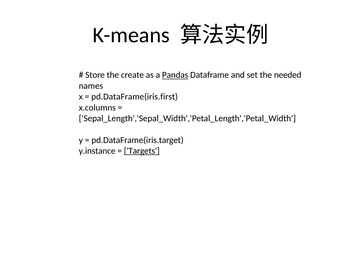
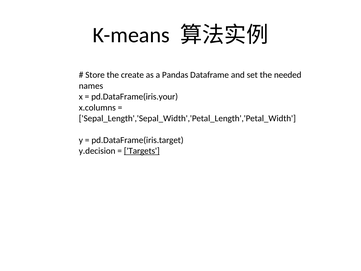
Pandas underline: present -> none
pd.DataFrame(iris.first: pd.DataFrame(iris.first -> pd.DataFrame(iris.your
y.instance: y.instance -> y.decision
